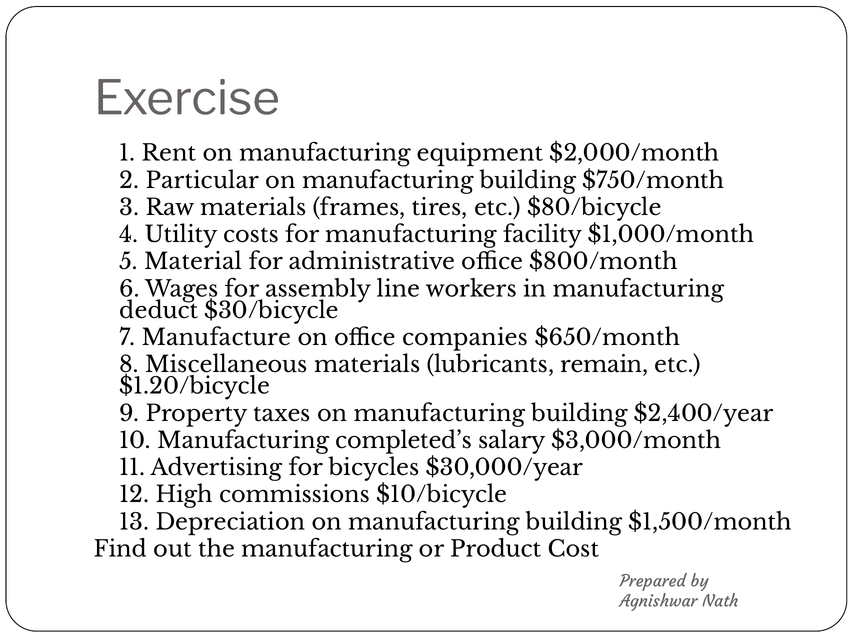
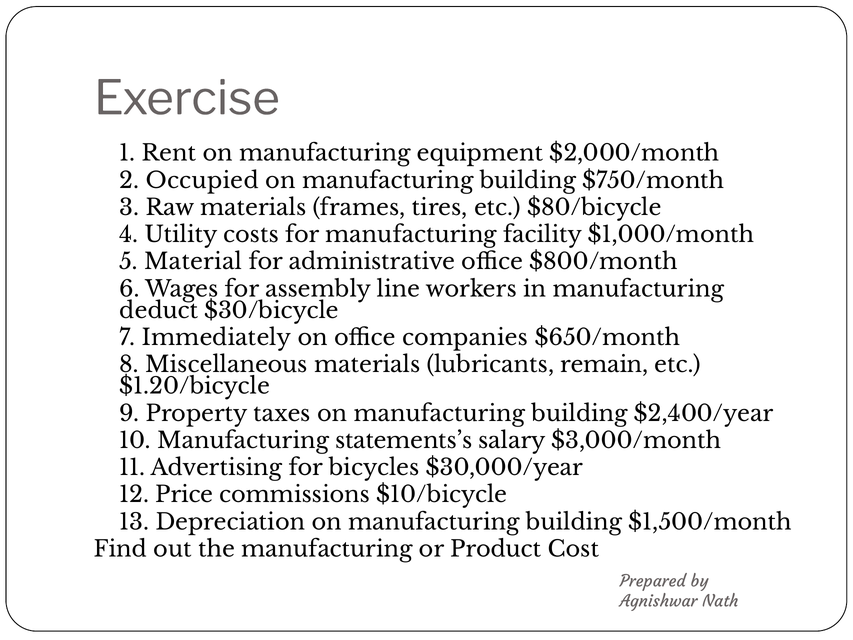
Particular: Particular -> Occupied
Manufacture: Manufacture -> Immediately
completed’s: completed’s -> statements’s
High: High -> Price
